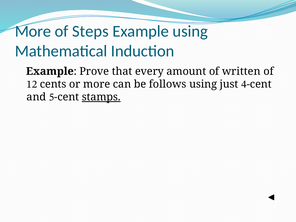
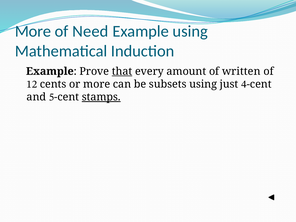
Steps: Steps -> Need
that underline: none -> present
follows: follows -> subsets
